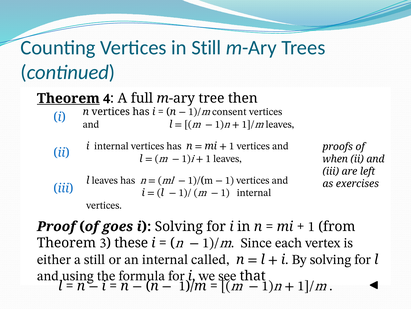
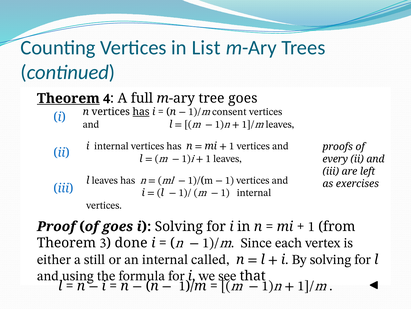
in Still: Still -> List
tree then: then -> goes
has at (141, 112) underline: none -> present
when: when -> every
these: these -> done
